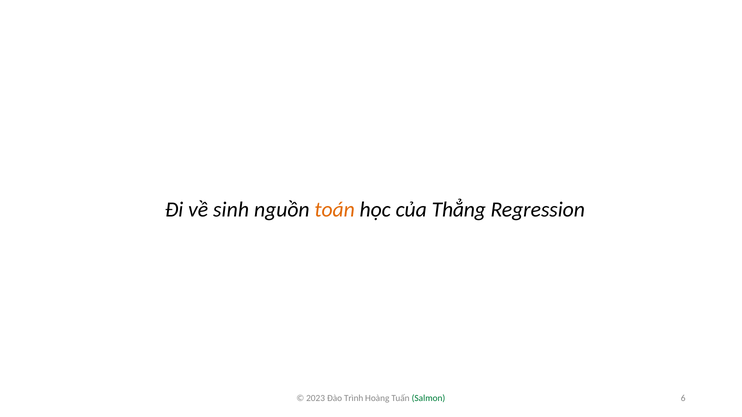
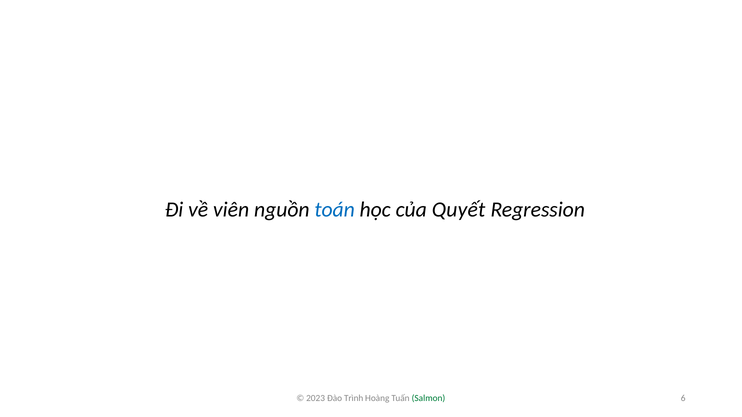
sinh: sinh -> viên
toán colour: orange -> blue
Thẳng: Thẳng -> Quyết
